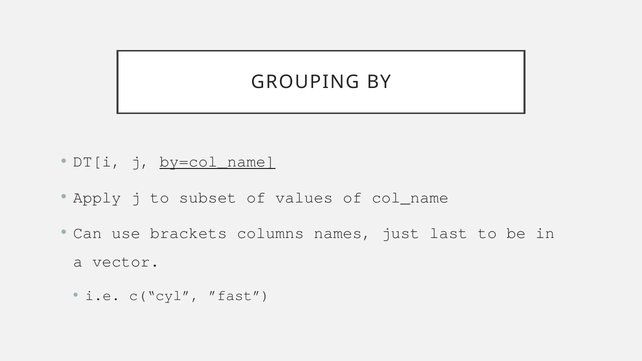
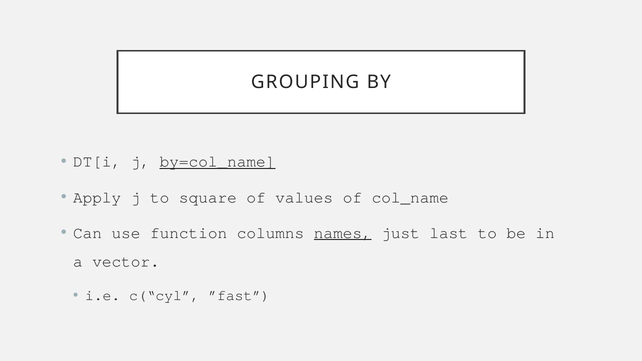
subset: subset -> square
brackets: brackets -> function
names underline: none -> present
